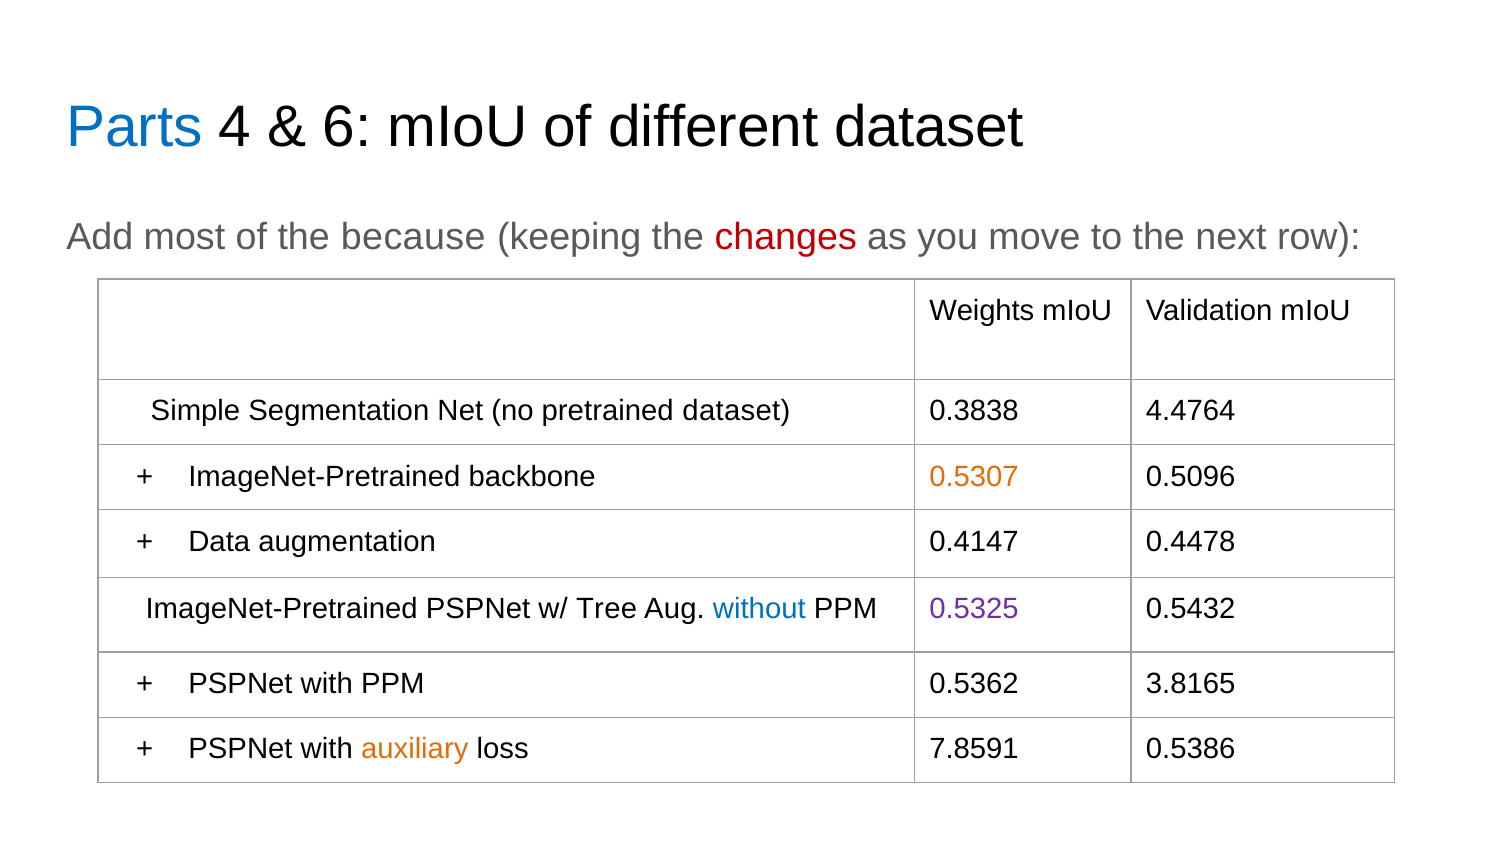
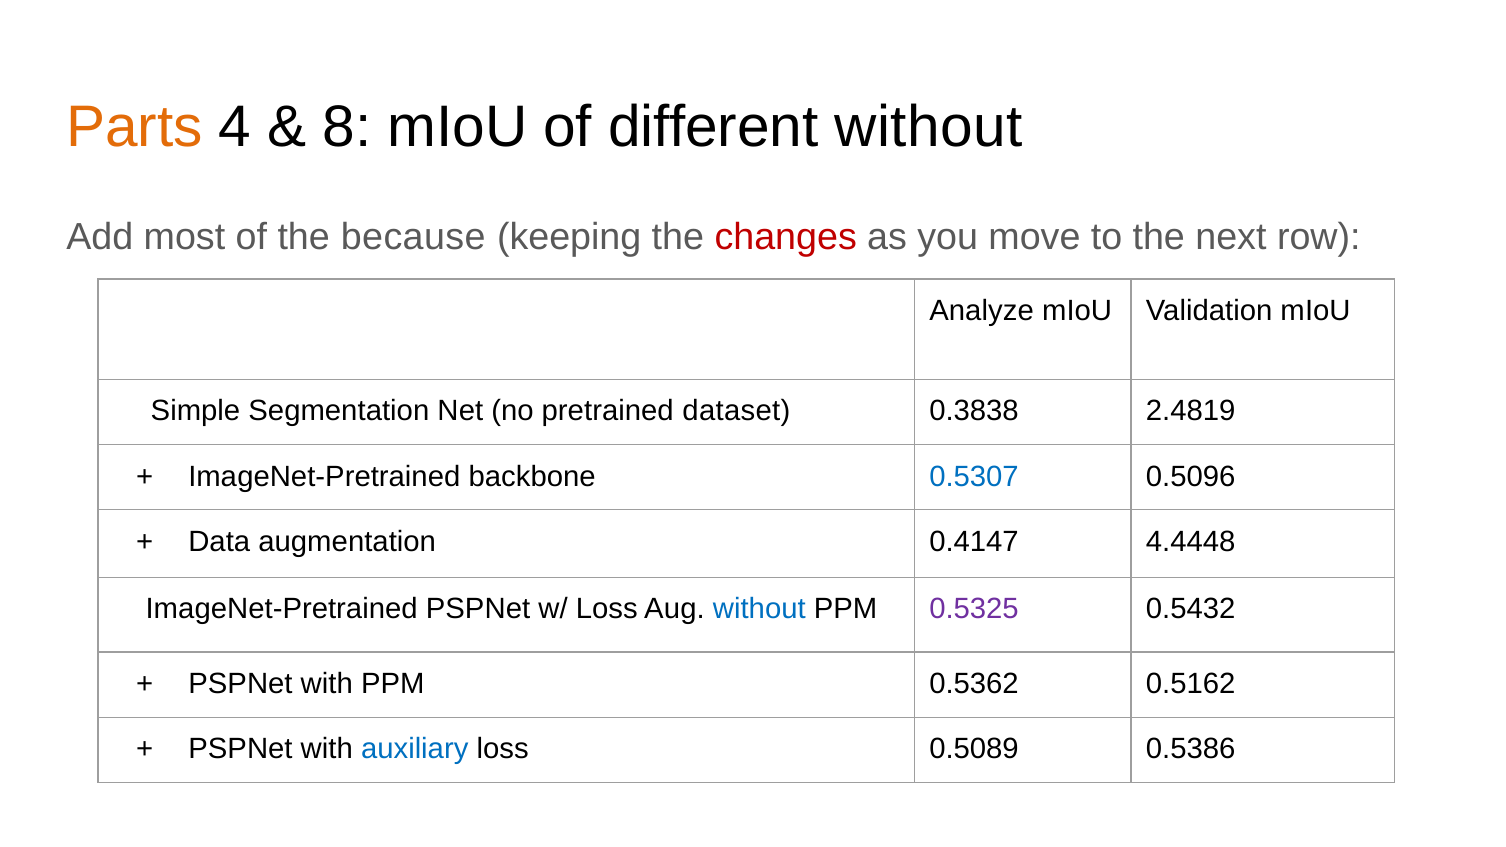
Parts colour: blue -> orange
6: 6 -> 8
different dataset: dataset -> without
Weights: Weights -> Analyze
4.4764: 4.4764 -> 2.4819
0.5307 colour: orange -> blue
0.4478: 0.4478 -> 4.4448
w/ Tree: Tree -> Loss
3.8165: 3.8165 -> 0.5162
auxiliary colour: orange -> blue
7.8591: 7.8591 -> 0.5089
